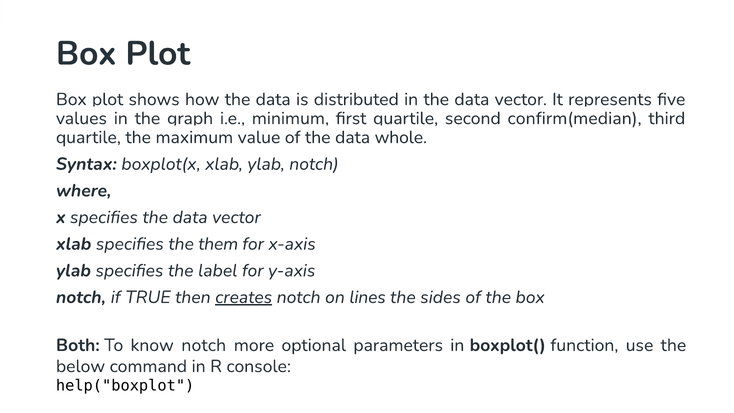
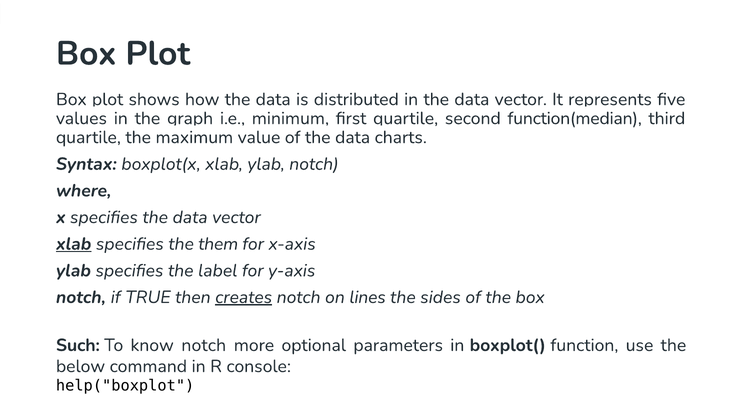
confirm(median: confirm(median -> function(median
whole: whole -> charts
xlab at (74, 244) underline: none -> present
Both: Both -> Such
